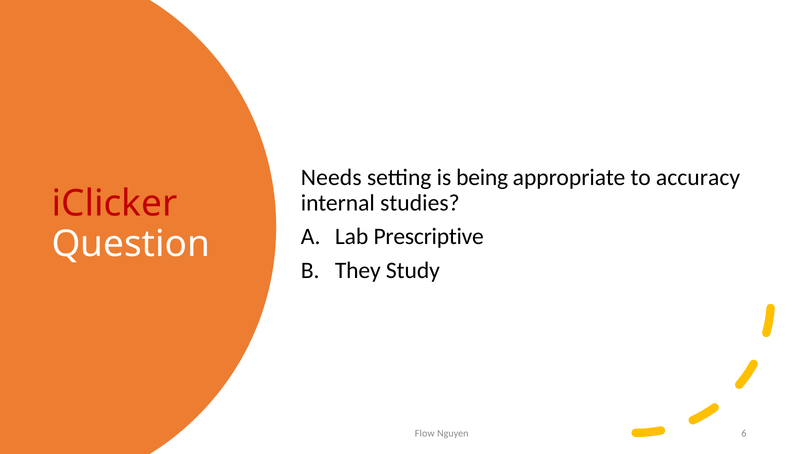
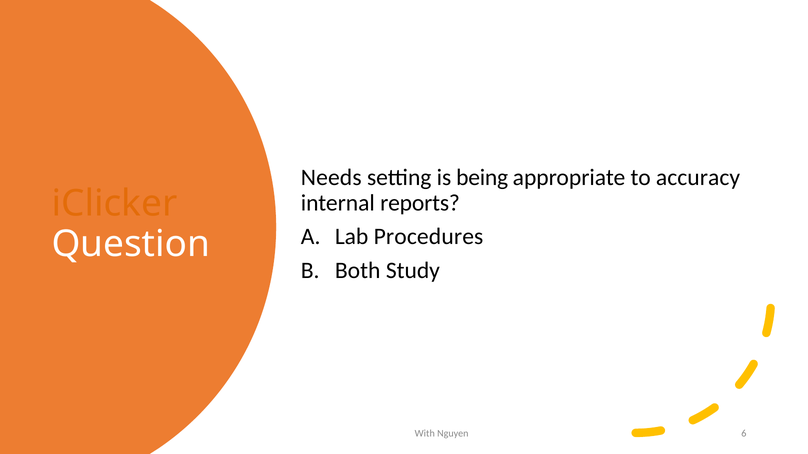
studies: studies -> reports
iClicker colour: red -> orange
Prescriptive: Prescriptive -> Procedures
They: They -> Both
Flow: Flow -> With
